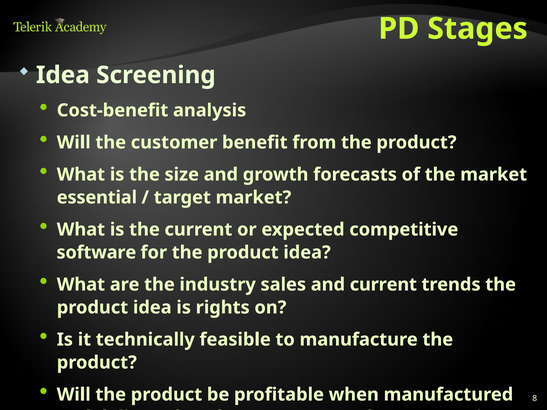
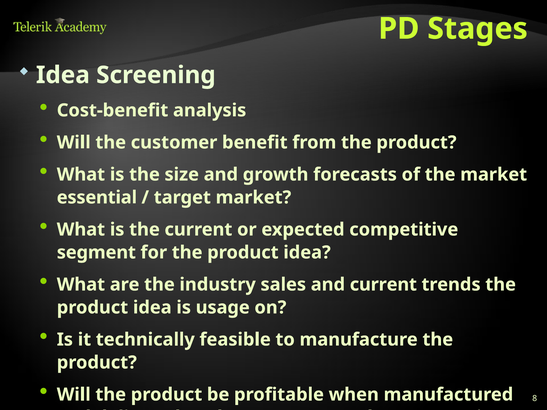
software: software -> segment
rights: rights -> usage
